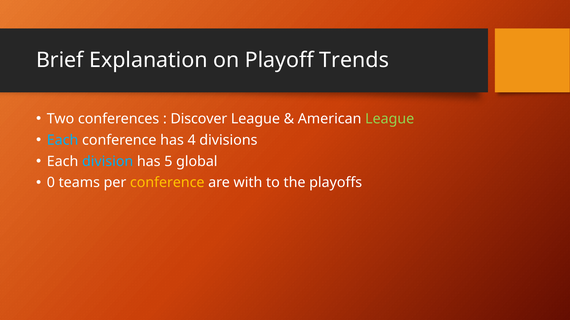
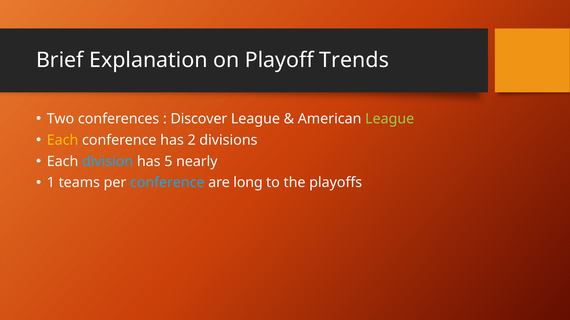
Each at (63, 140) colour: light blue -> yellow
4: 4 -> 2
global: global -> nearly
0: 0 -> 1
conference at (167, 183) colour: yellow -> light blue
with: with -> long
